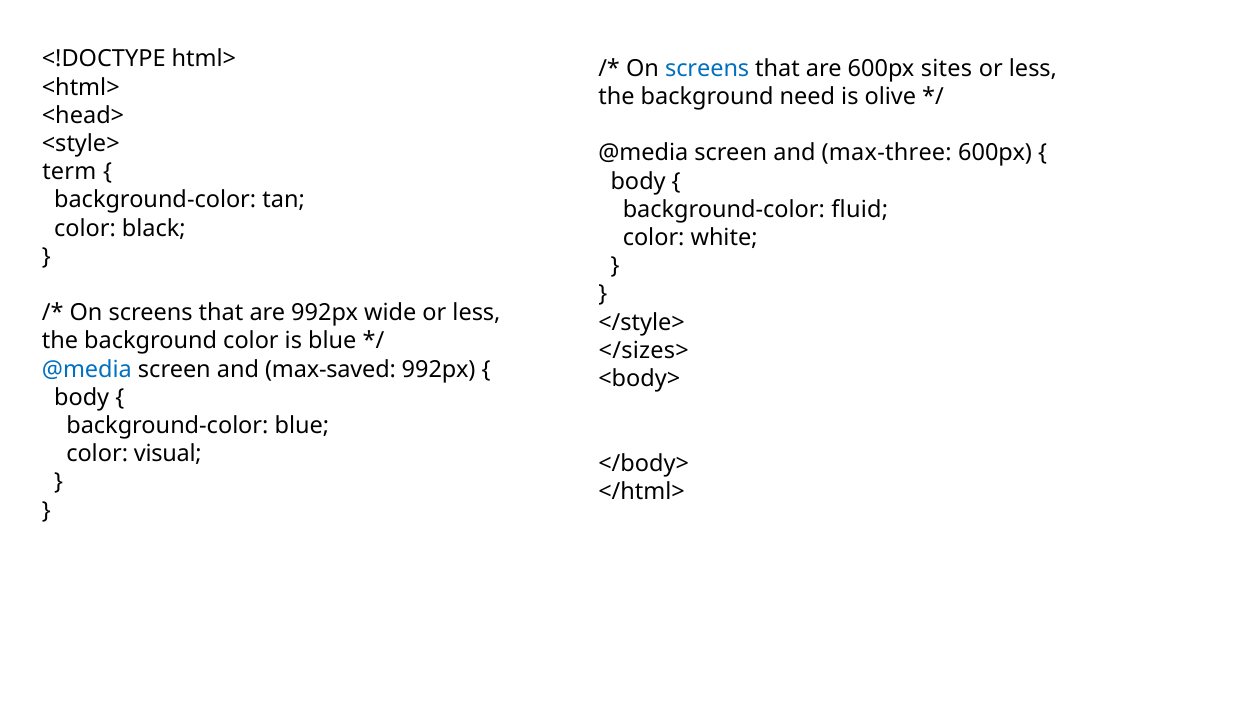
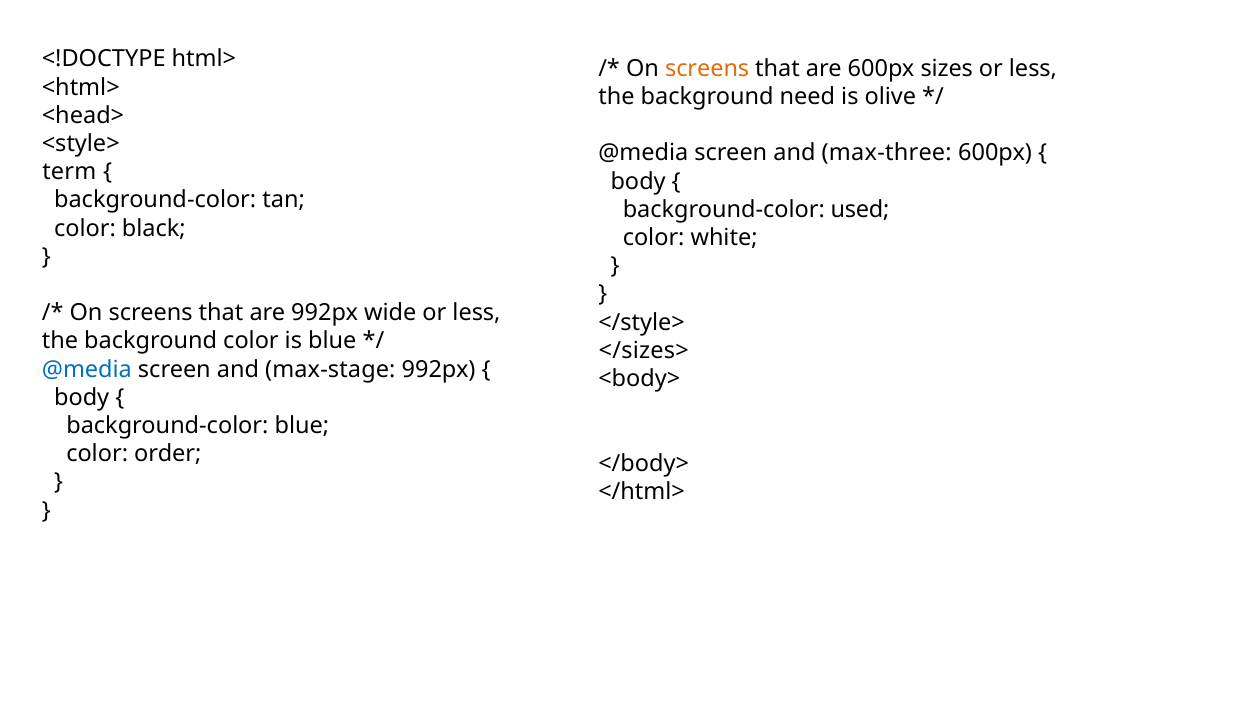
screens at (707, 69) colour: blue -> orange
sites: sites -> sizes
fluid: fluid -> used
max-saved: max-saved -> max-stage
visual: visual -> order
